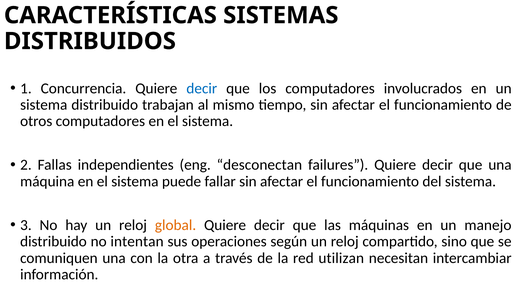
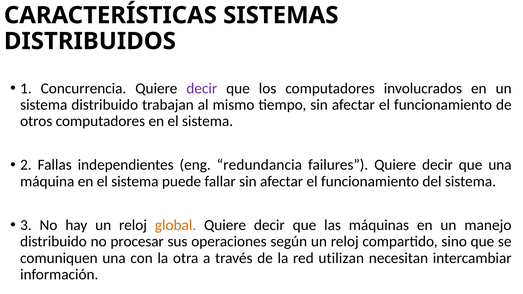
decir at (202, 88) colour: blue -> purple
desconectan: desconectan -> redundancia
intentan: intentan -> procesar
